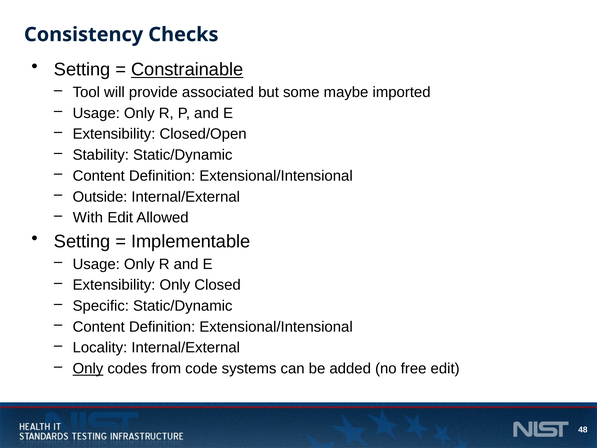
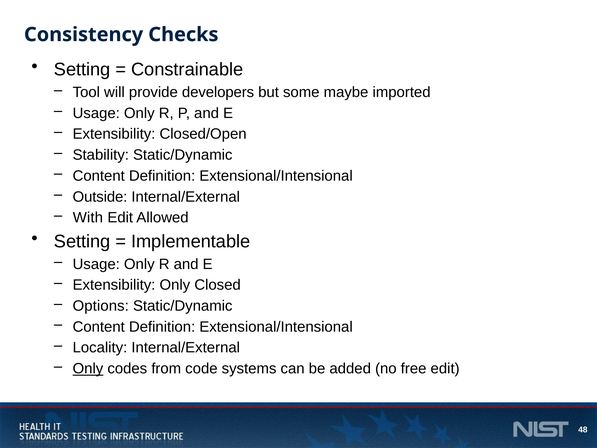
Constrainable underline: present -> none
associated: associated -> developers
Specific: Specific -> Options
